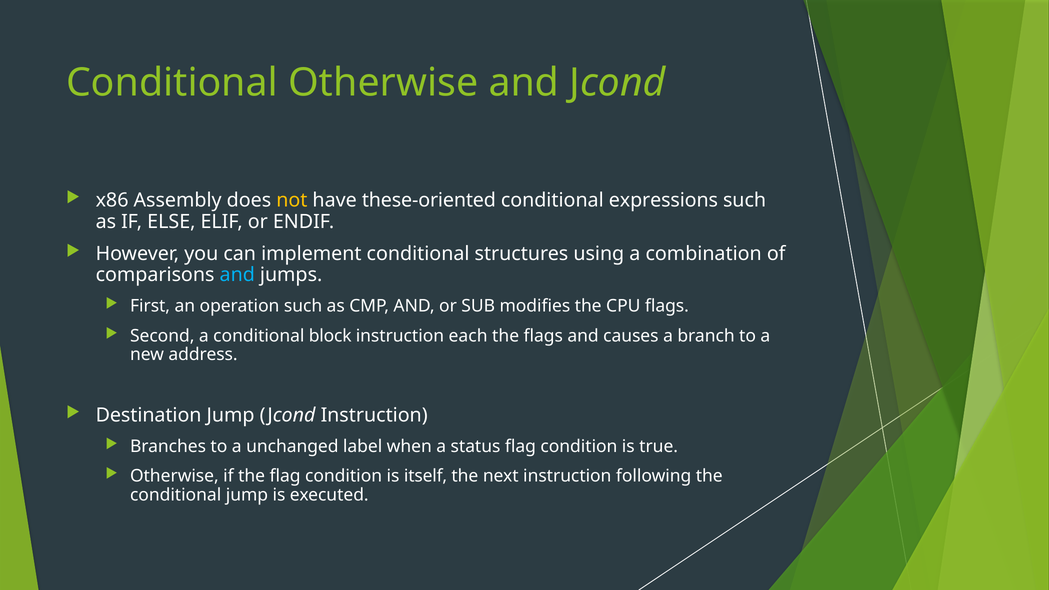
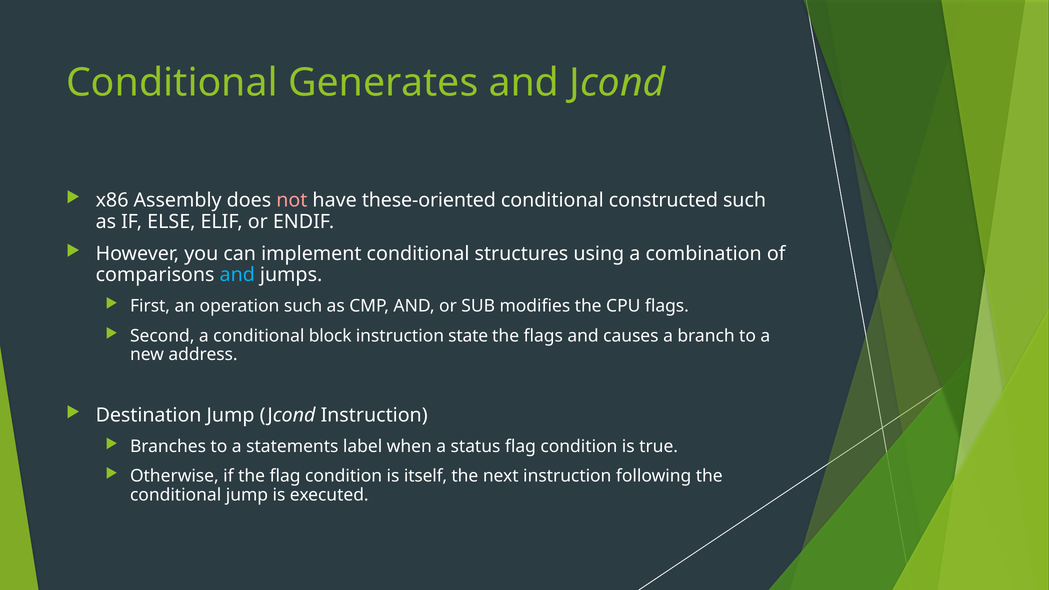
Conditional Otherwise: Otherwise -> Generates
not colour: yellow -> pink
expressions: expressions -> constructed
each: each -> state
unchanged: unchanged -> statements
